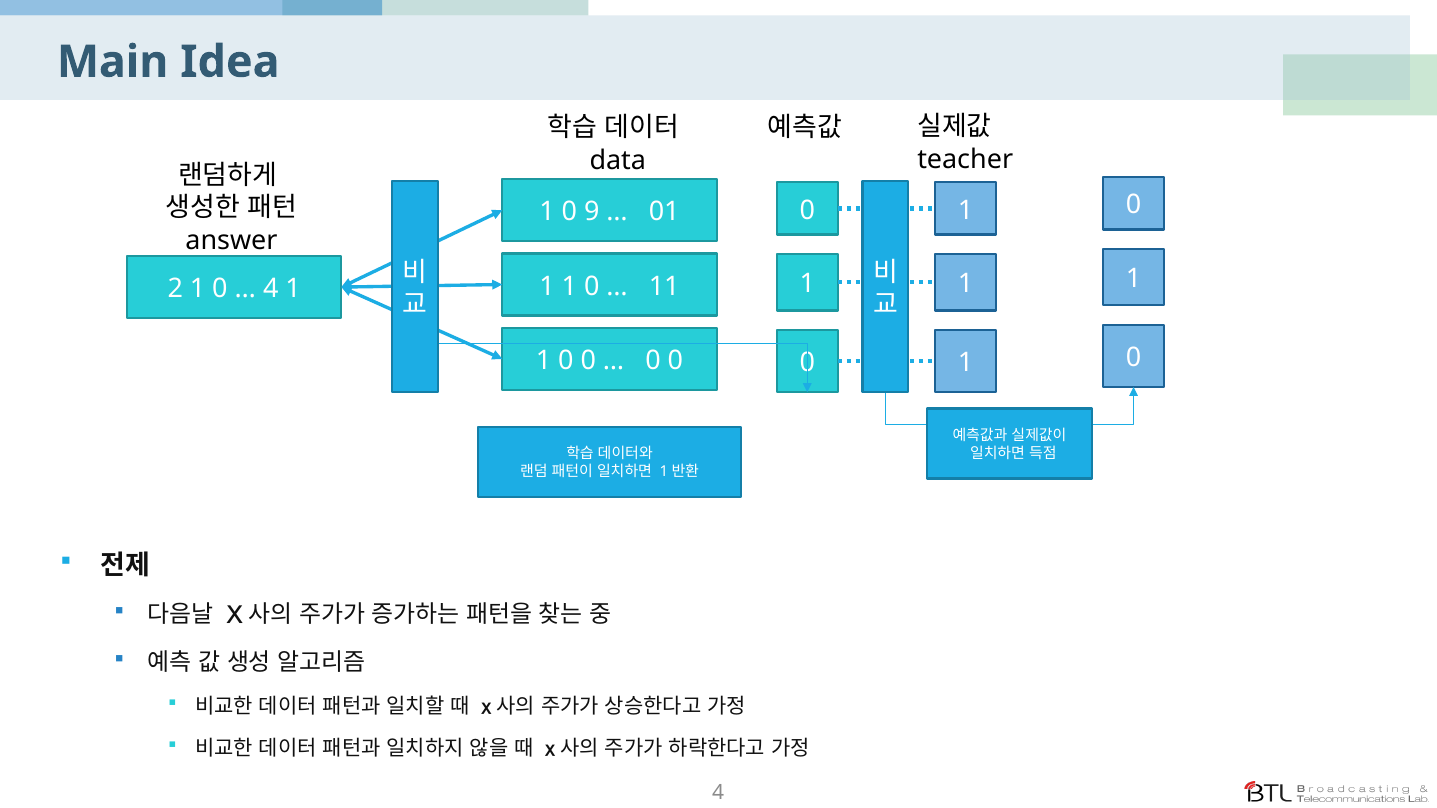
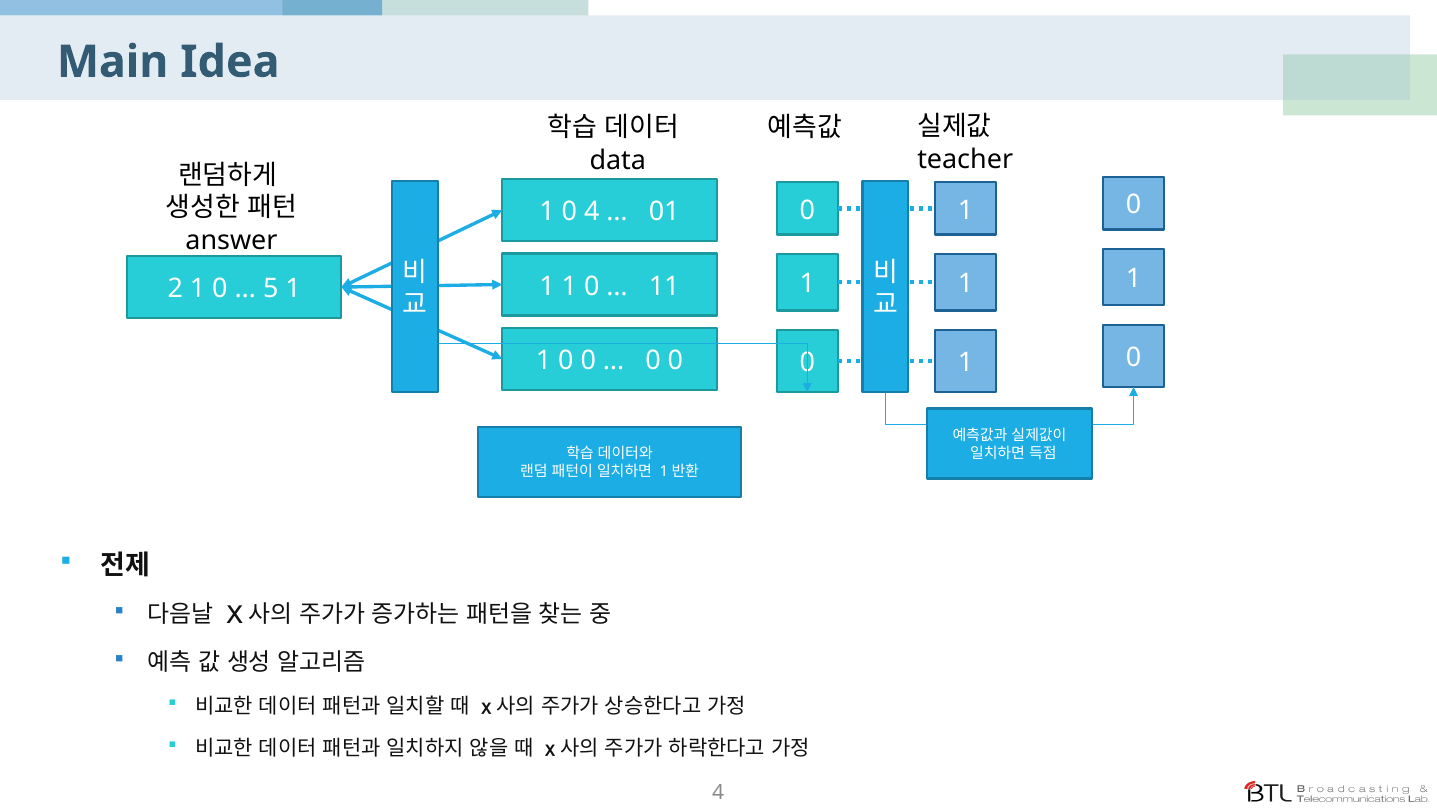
0 9: 9 -> 4
4 at (271, 289): 4 -> 5
